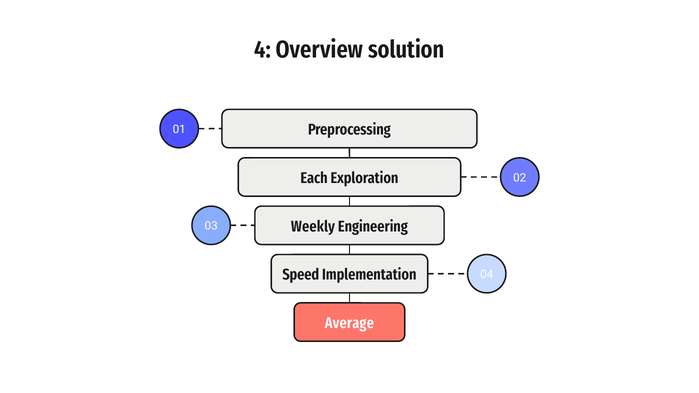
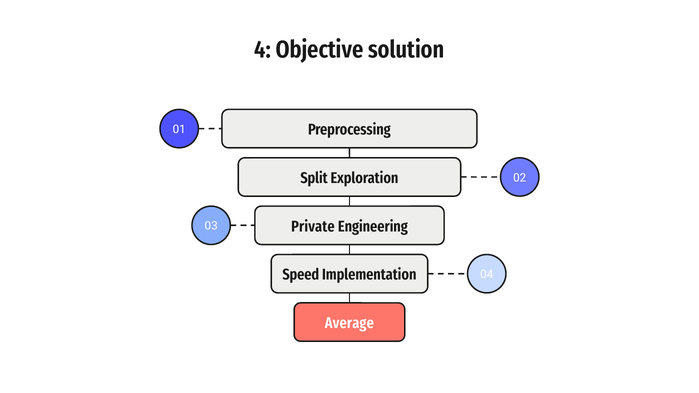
Overview: Overview -> Objective
Each: Each -> Split
Weekly: Weekly -> Private
